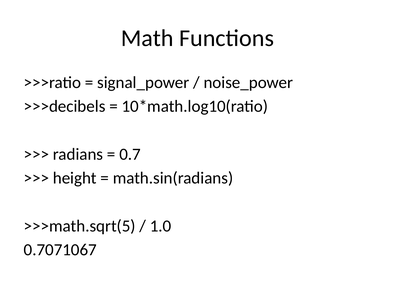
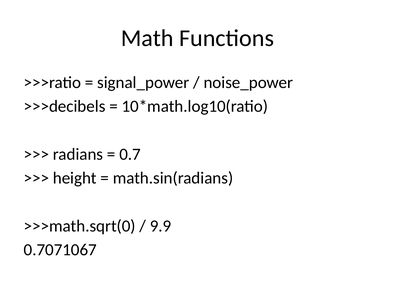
>>>math.sqrt(5: >>>math.sqrt(5 -> >>>math.sqrt(0
1.0: 1.0 -> 9.9
